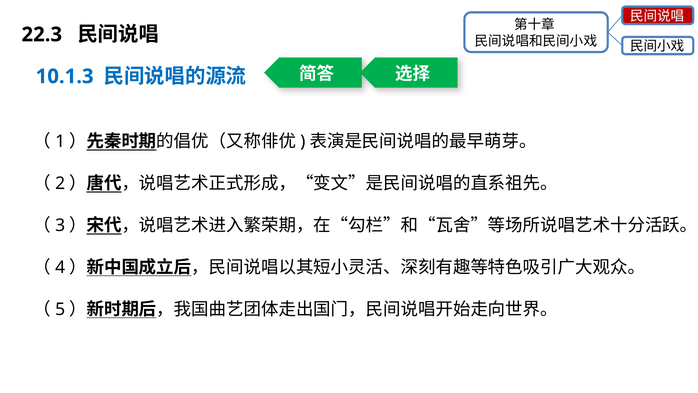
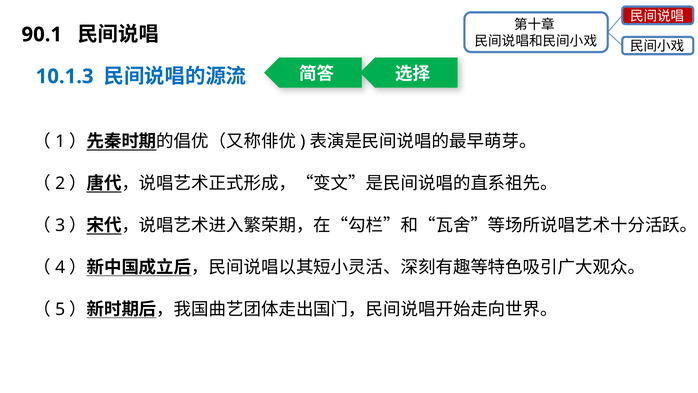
22.3: 22.3 -> 90.1
